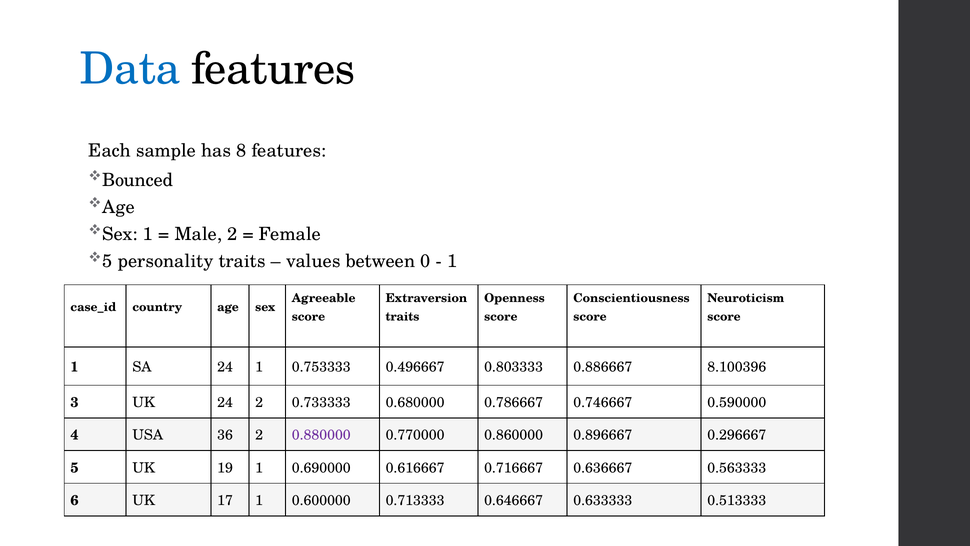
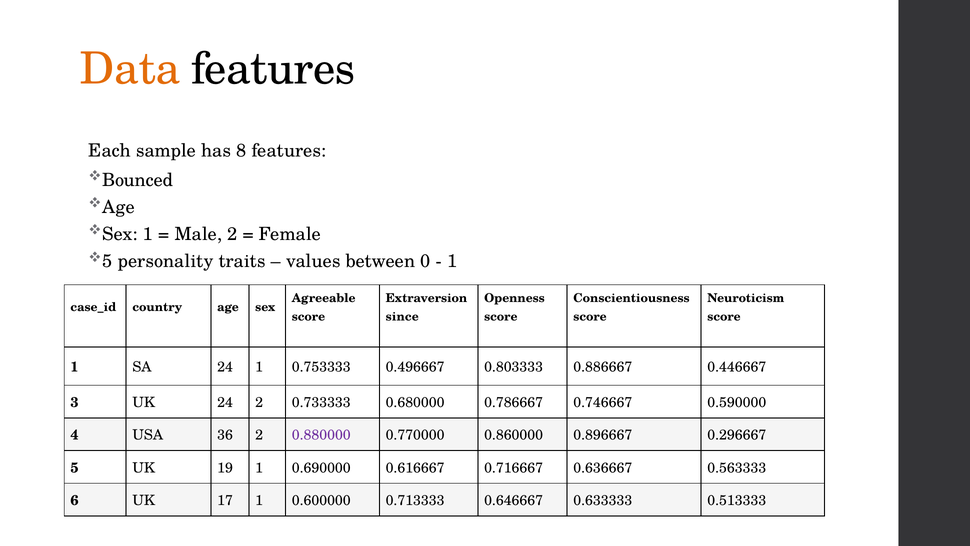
Data colour: blue -> orange
traits at (402, 316): traits -> since
8.100396: 8.100396 -> 0.446667
